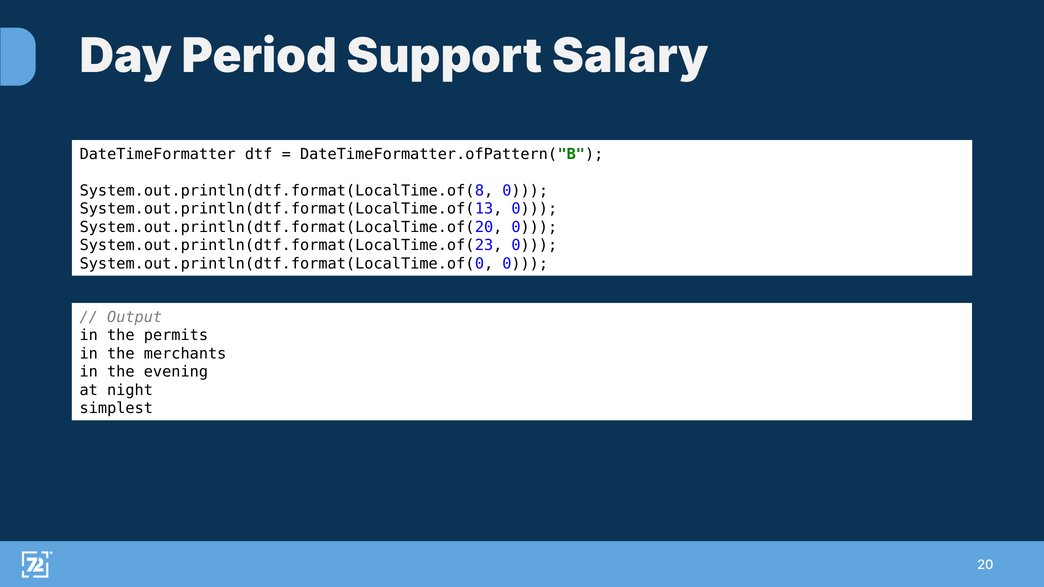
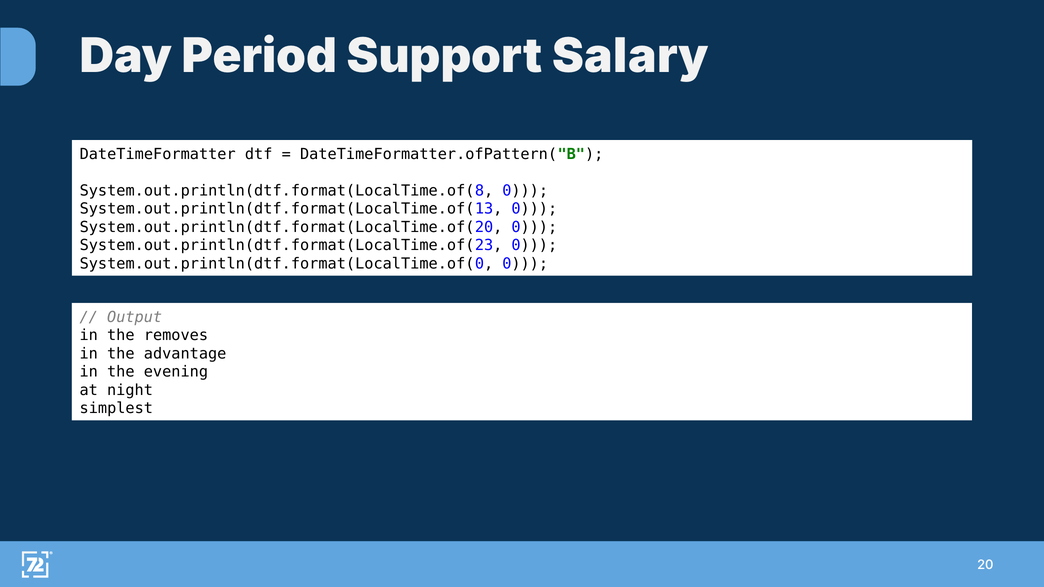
permits: permits -> removes
merchants: merchants -> advantage
